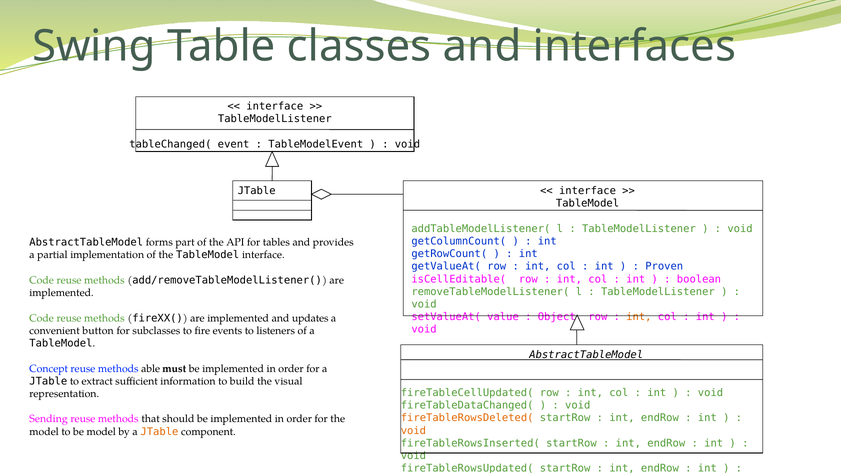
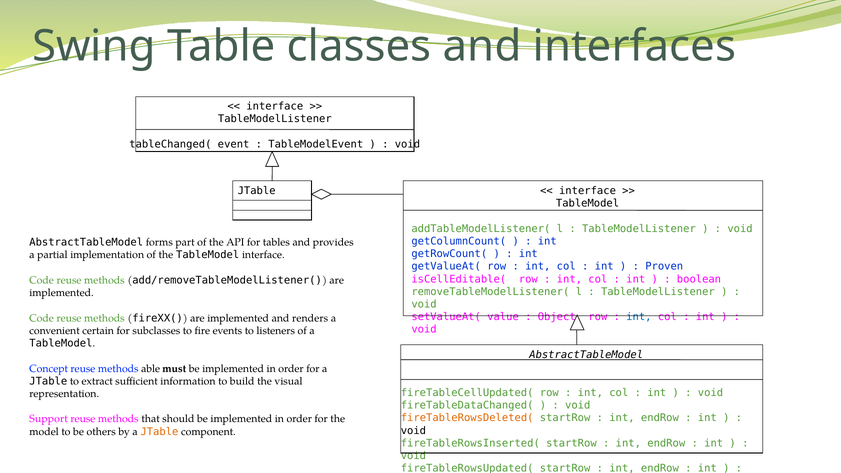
int at (639, 317) colour: orange -> blue
updates: updates -> renders
button: button -> certain
Sending: Sending -> Support
void at (413, 431) colour: orange -> black
be model: model -> others
